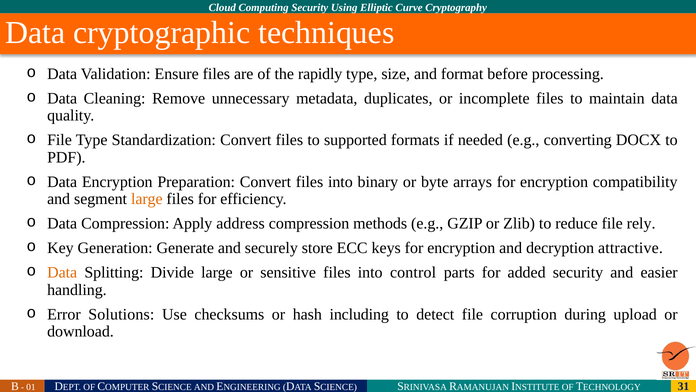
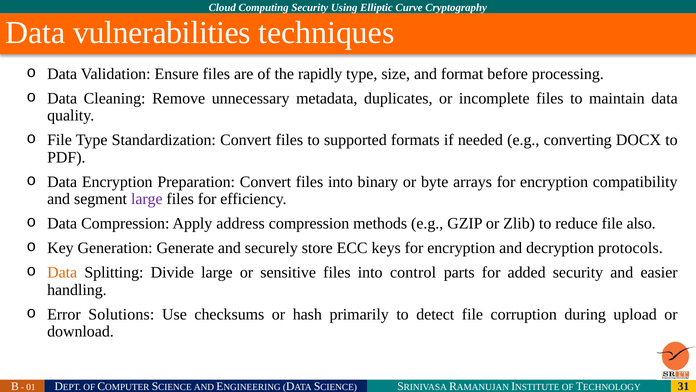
cryptographic: cryptographic -> vulnerabilities
large at (147, 199) colour: orange -> purple
rely: rely -> also
attractive: attractive -> protocols
including: including -> primarily
